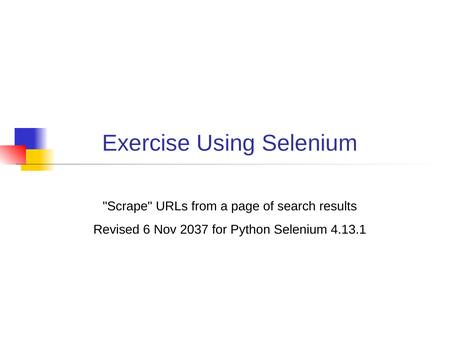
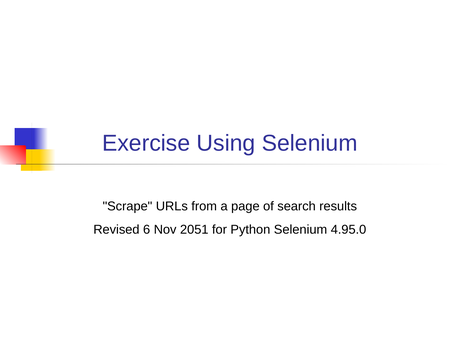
2037: 2037 -> 2051
4.13.1: 4.13.1 -> 4.95.0
